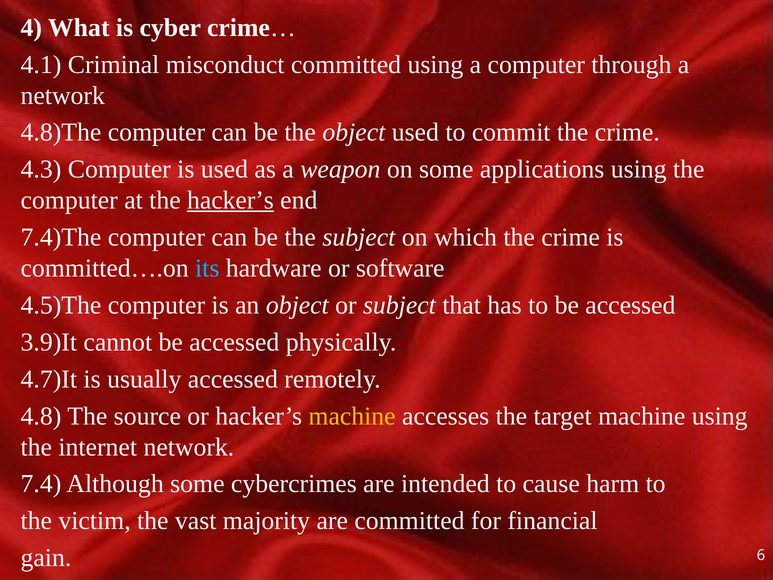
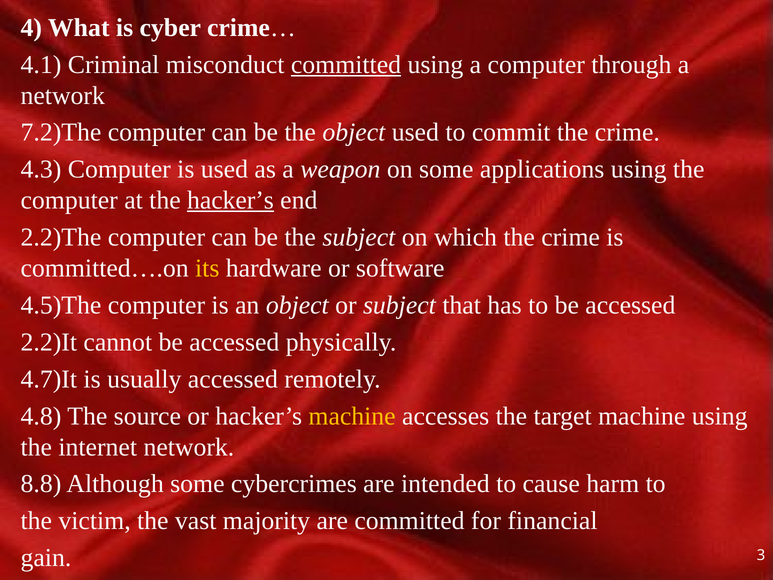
committed at (346, 65) underline: none -> present
4.8)The: 4.8)The -> 7.2)The
7.4)The: 7.4)The -> 2.2)The
its colour: light blue -> yellow
3.9)It: 3.9)It -> 2.2)It
7.4: 7.4 -> 8.8
6: 6 -> 3
